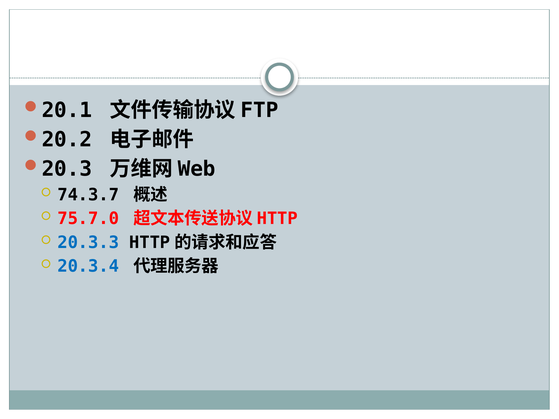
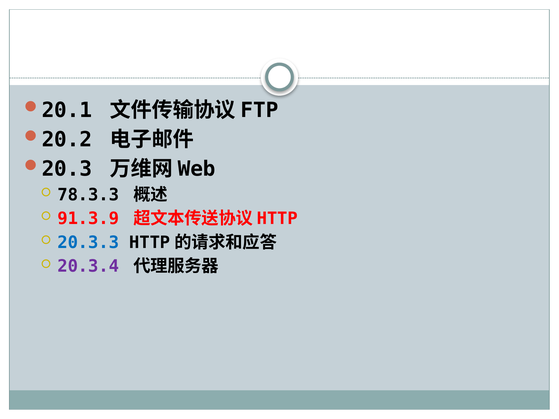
74.3.7: 74.3.7 -> 78.3.3
75.7.0: 75.7.0 -> 91.3.9
20.3.4 colour: blue -> purple
